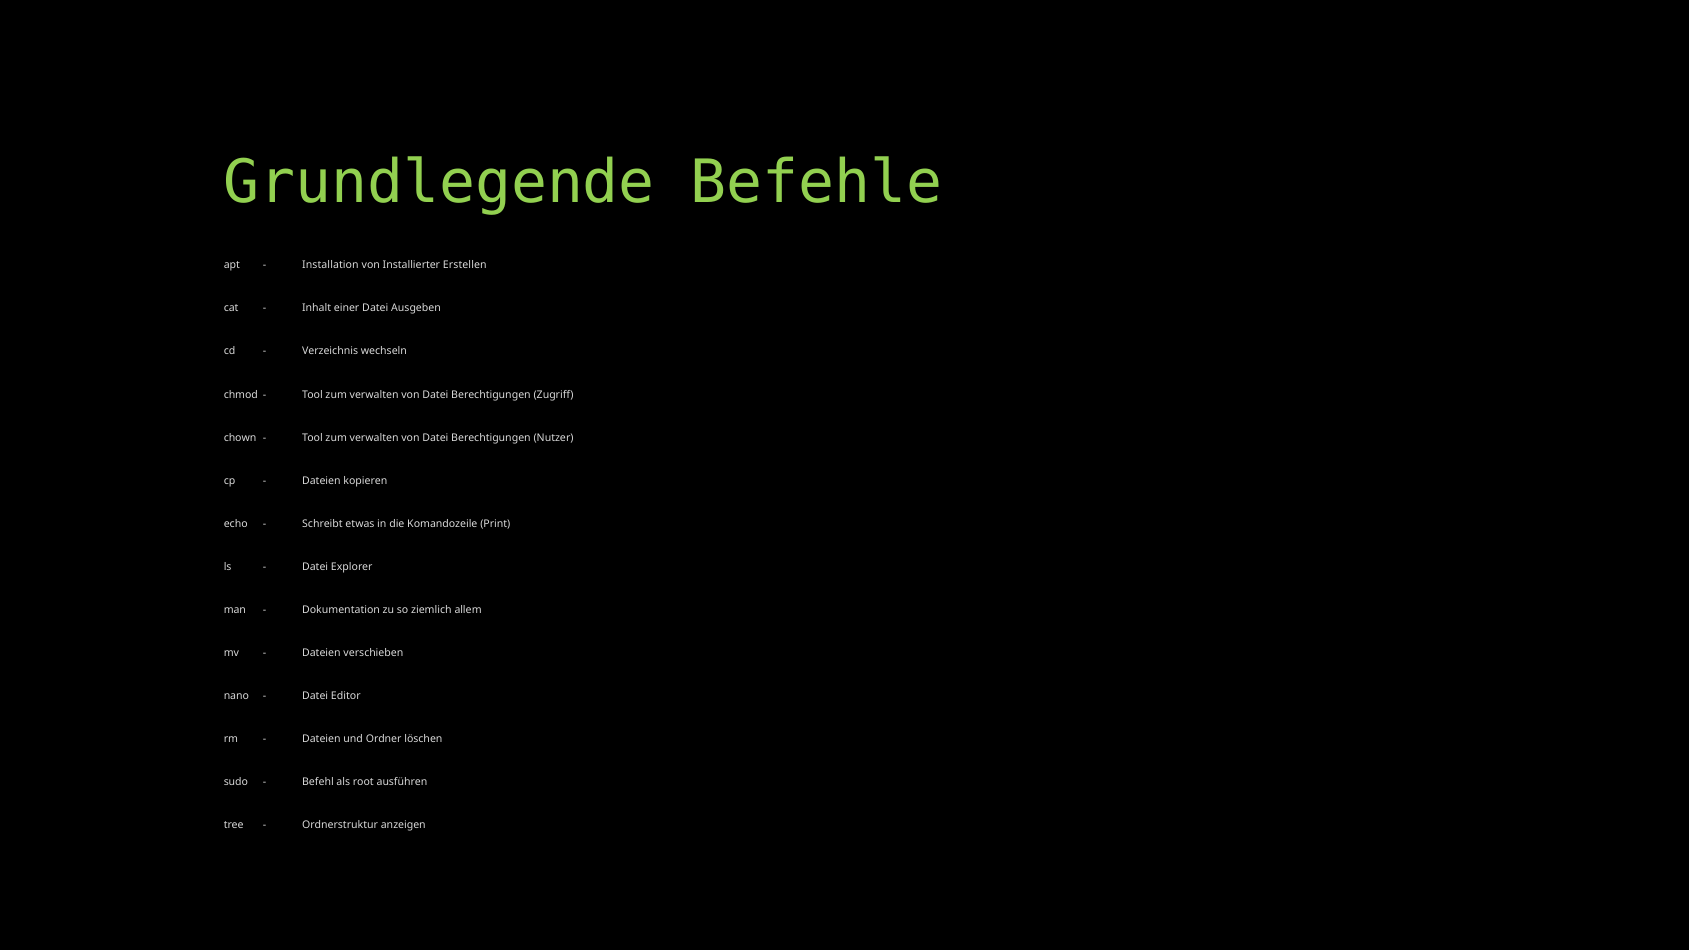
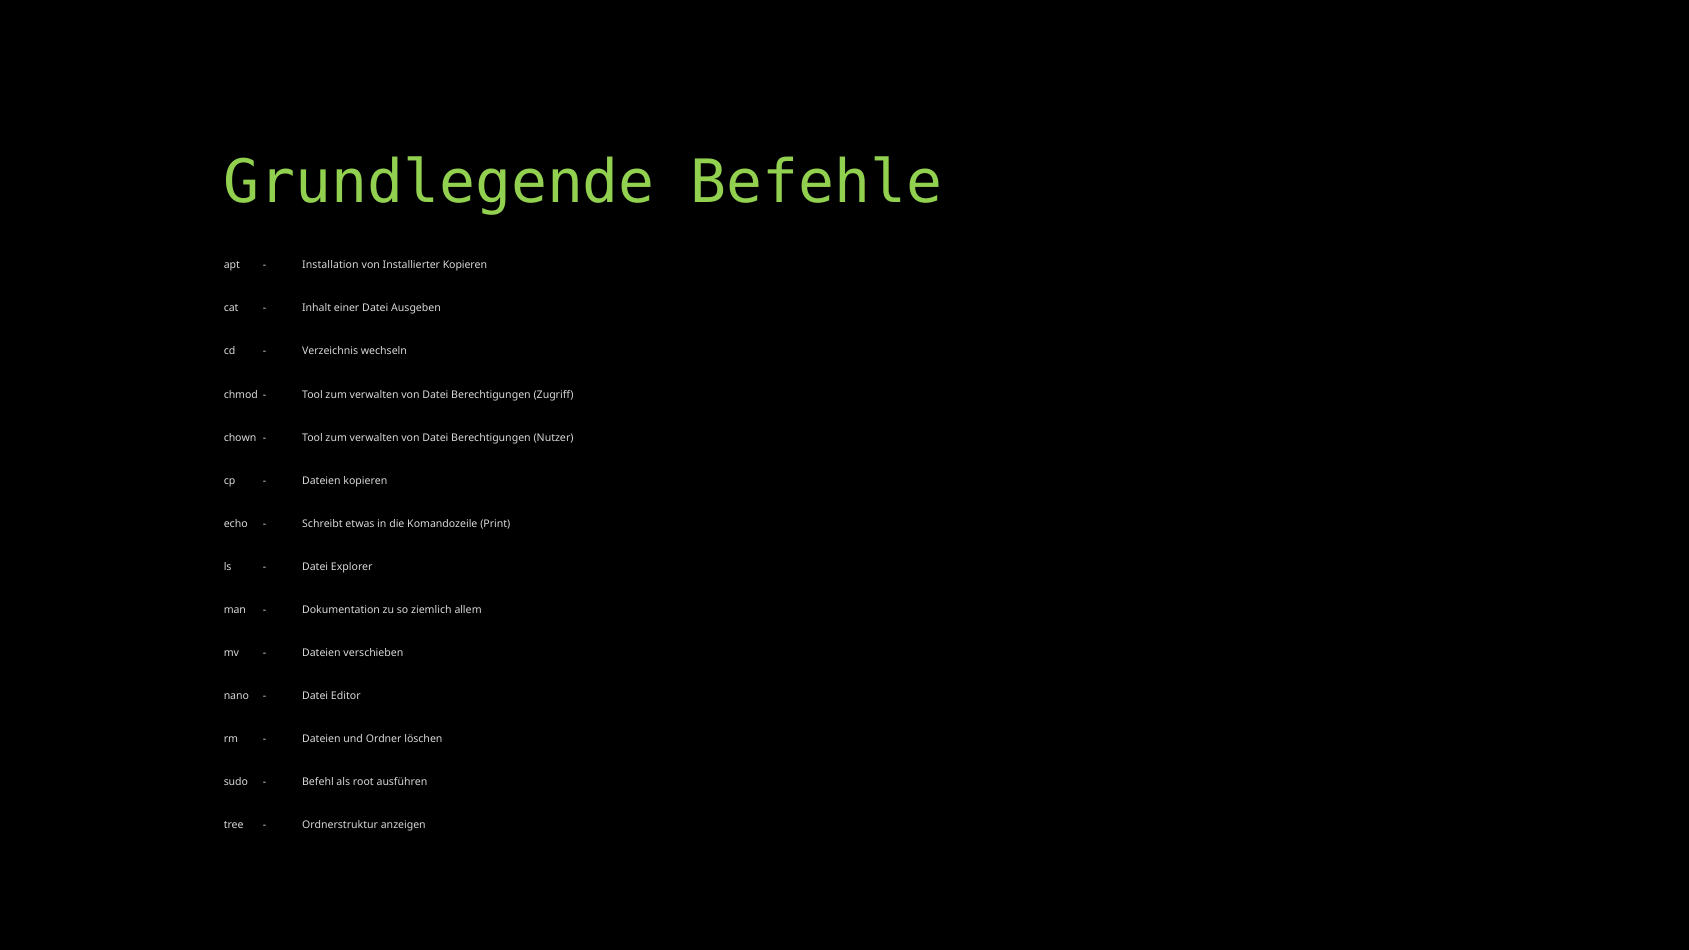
Installierter Erstellen: Erstellen -> Kopieren
